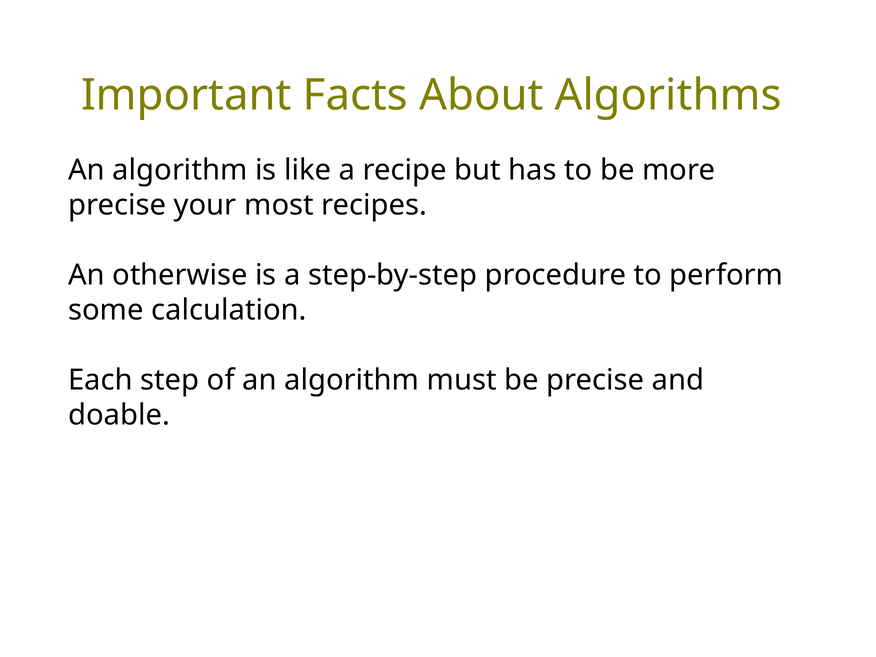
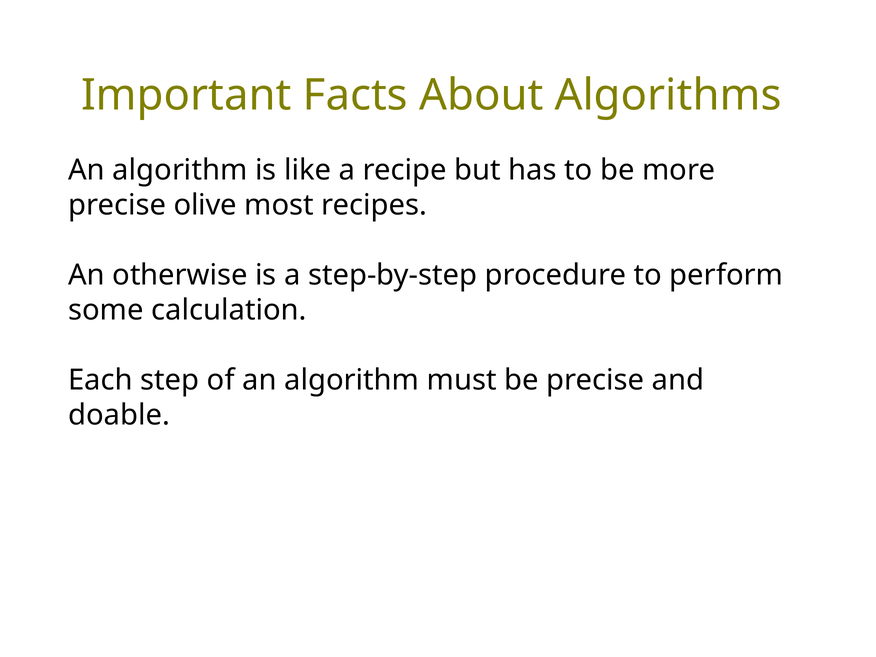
your: your -> olive
